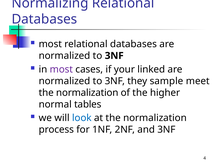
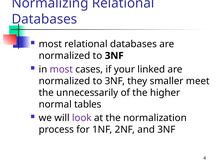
sample: sample -> smaller
normalization at (87, 93): normalization -> unnecessarily
look colour: blue -> purple
